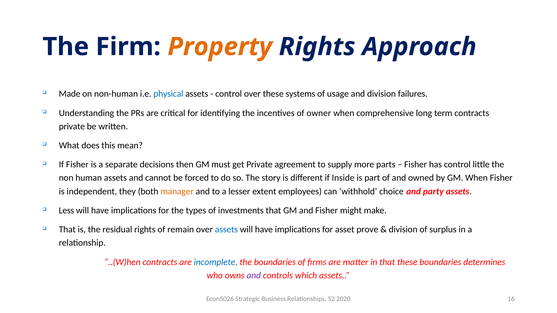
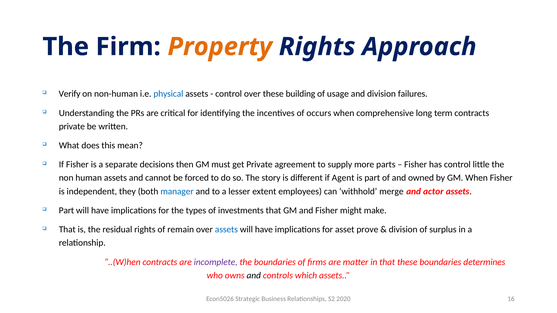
Made: Made -> Verify
systems: systems -> building
owner: owner -> occurs
Inside: Inside -> Agent
manager colour: orange -> blue
choice: choice -> merge
party: party -> actor
Less at (66, 211): Less -> Part
incomplete colour: blue -> purple
and at (254, 276) colour: purple -> black
